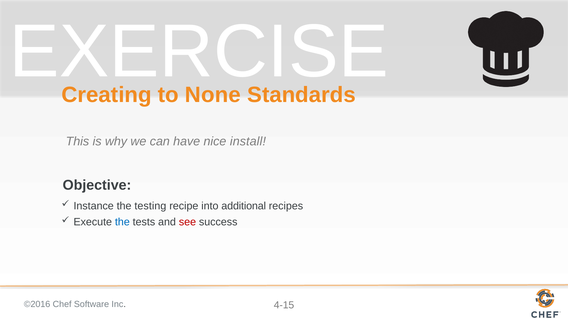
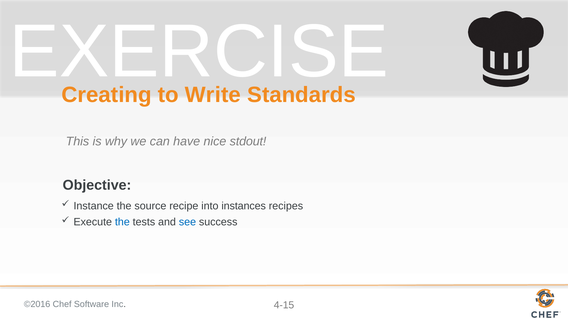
None: None -> Write
install: install -> stdout
testing: testing -> source
additional: additional -> instances
see colour: red -> blue
